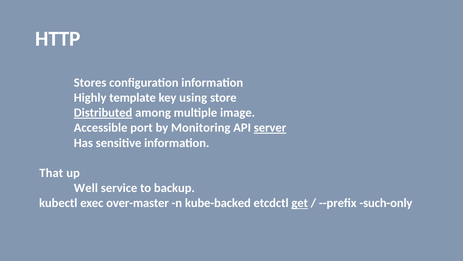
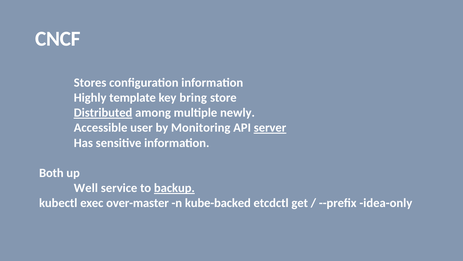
HTTP: HTTP -> CNCF
using: using -> bring
image: image -> newly
port: port -> user
That: That -> Both
backup underline: none -> present
get underline: present -> none
such-only: such-only -> idea-only
